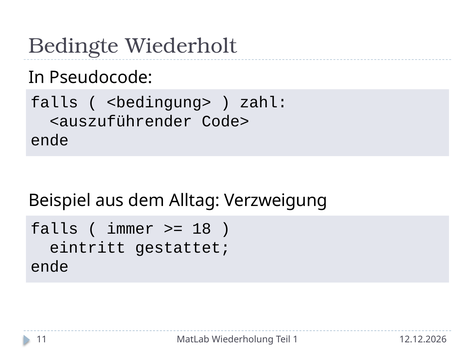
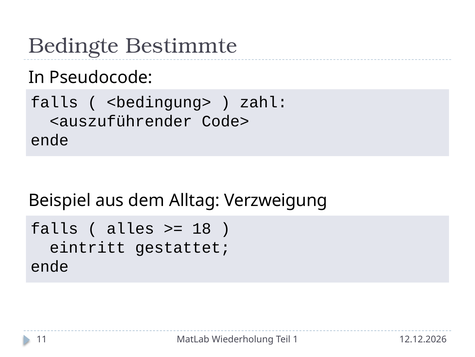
Wiederholt: Wiederholt -> Bestimmte
immer: immer -> alles
